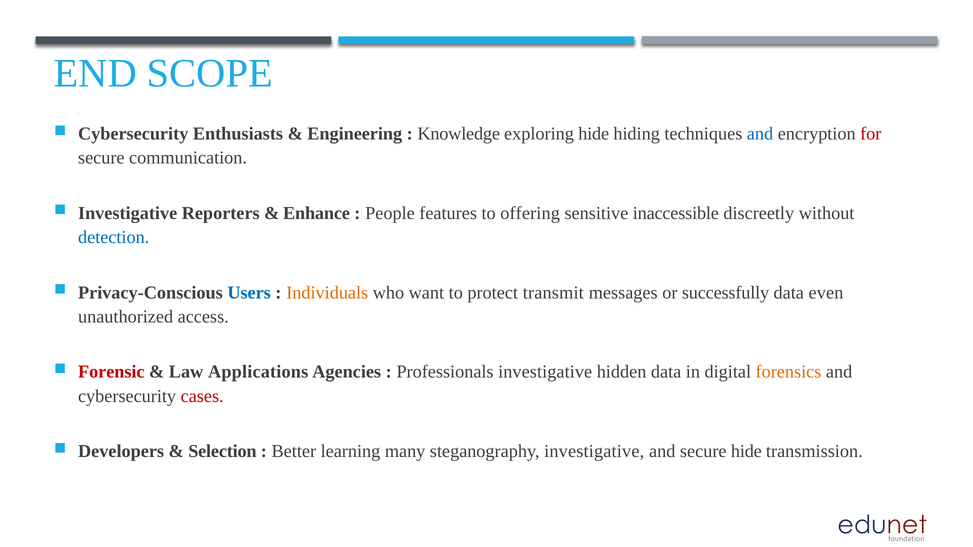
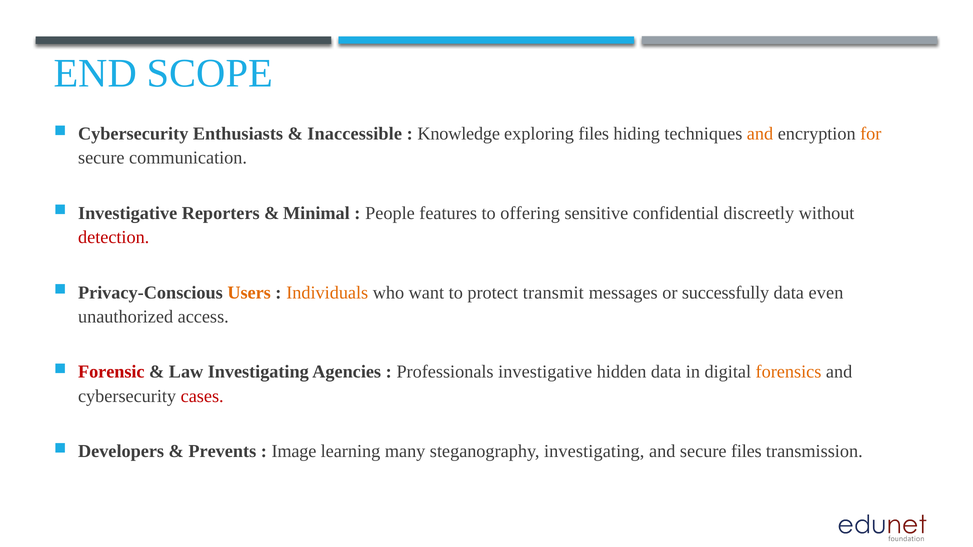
Engineering: Engineering -> Inaccessible
exploring hide: hide -> files
and at (760, 134) colour: blue -> orange
for colour: red -> orange
Enhance: Enhance -> Minimal
inaccessible: inaccessible -> confidential
detection colour: blue -> red
Users colour: blue -> orange
Law Applications: Applications -> Investigating
Selection: Selection -> Prevents
Better: Better -> Image
steganography investigative: investigative -> investigating
secure hide: hide -> files
